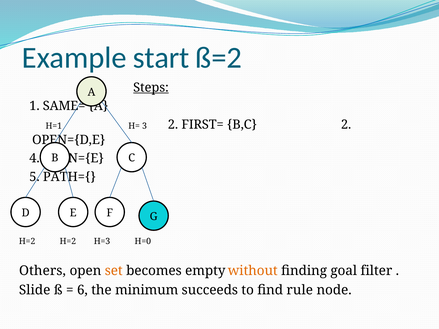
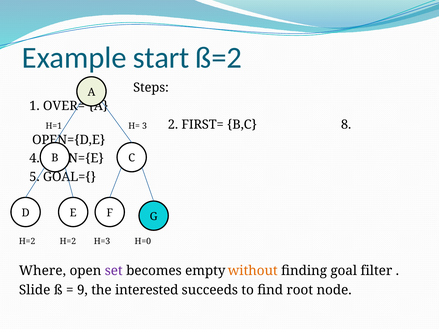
Steps underline: present -> none
SAME=: SAME= -> OVER=
B,C 2: 2 -> 8
PATH={: PATH={ -> GOAL={
Others: Others -> Where
set colour: orange -> purple
6: 6 -> 9
minimum: minimum -> interested
rule: rule -> root
